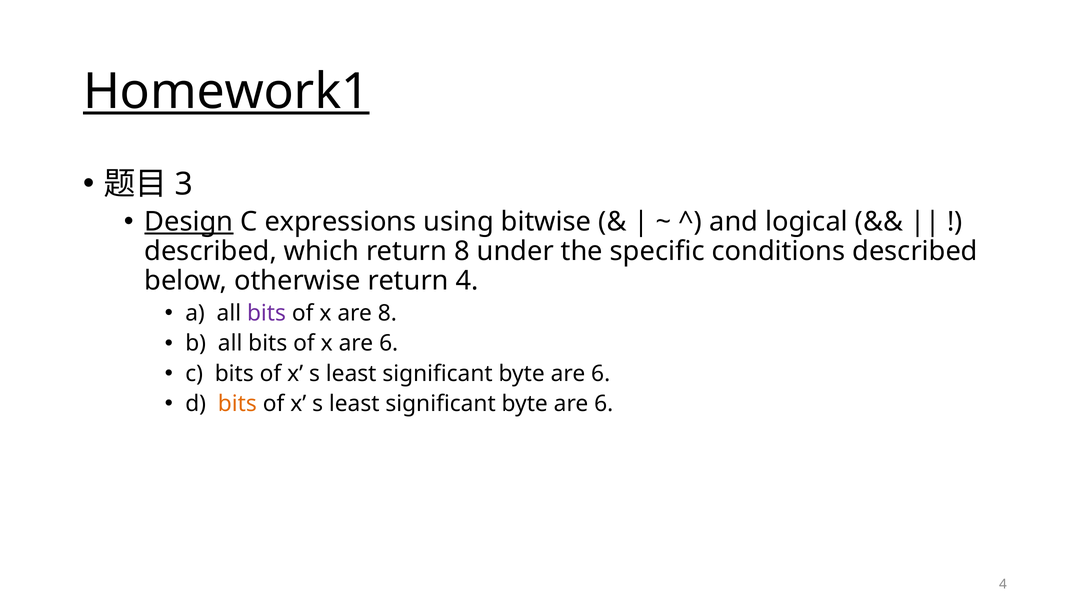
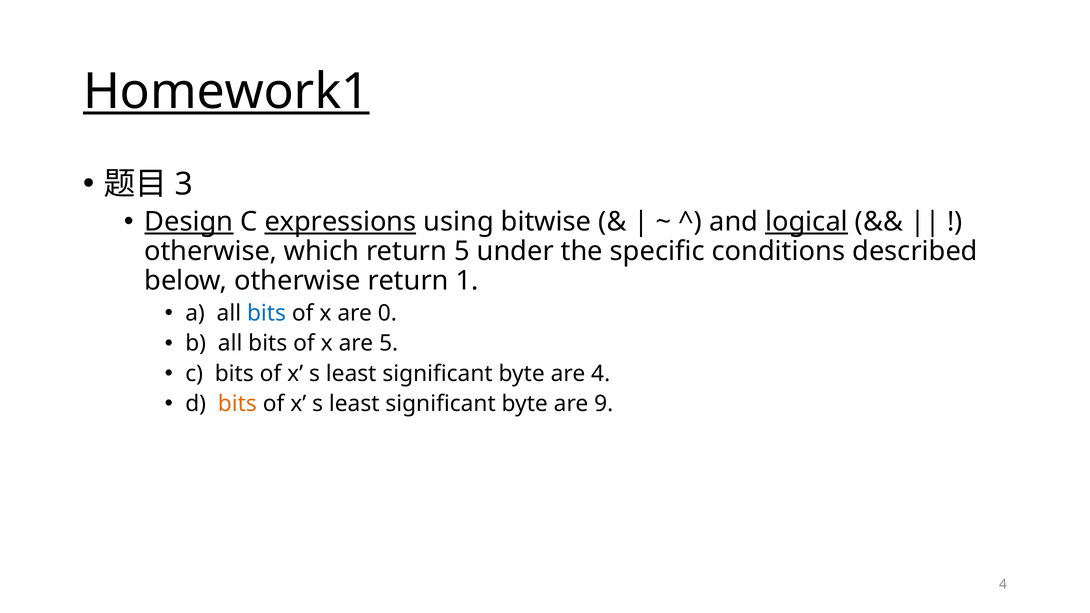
expressions underline: none -> present
logical underline: none -> present
described at (211, 251): described -> otherwise
return 8: 8 -> 5
return 4: 4 -> 1
bits at (266, 313) colour: purple -> blue
are 8: 8 -> 0
x are 6: 6 -> 5
6 at (601, 374): 6 -> 4
6 at (604, 404): 6 -> 9
